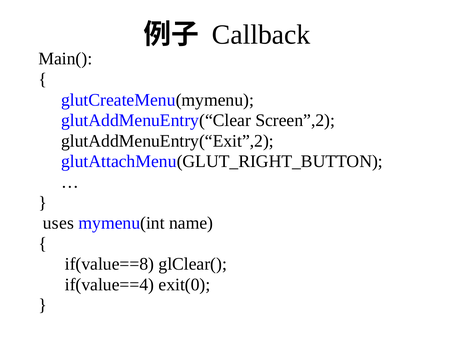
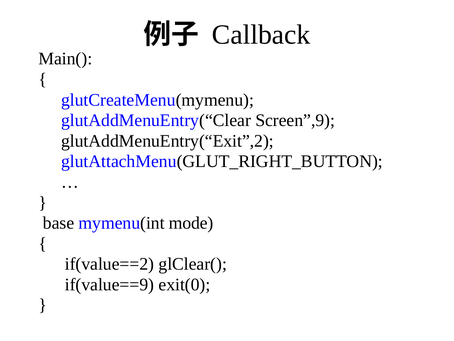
Screen”,2: Screen”,2 -> Screen”,9
uses: uses -> base
name: name -> mode
if(value==8: if(value==8 -> if(value==2
if(value==4: if(value==4 -> if(value==9
